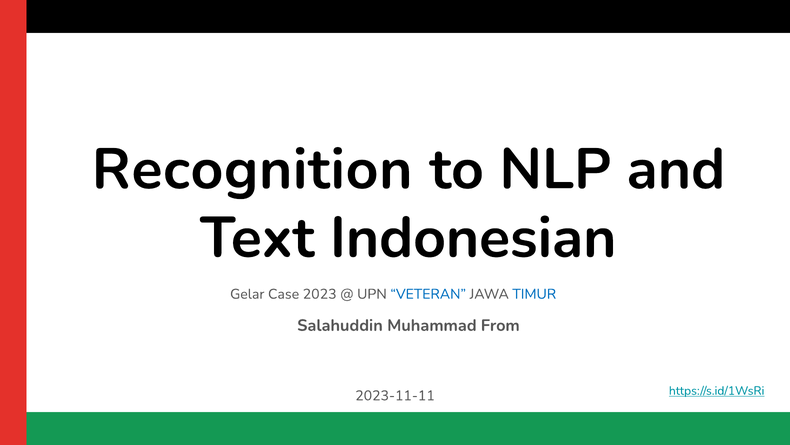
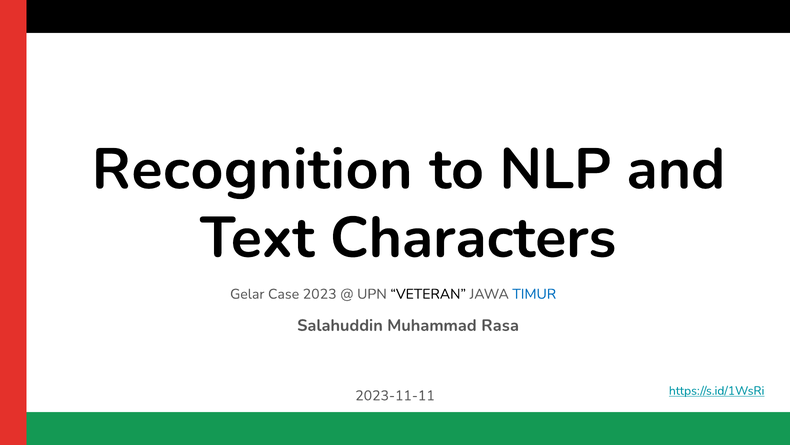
Indonesian: Indonesian -> Characters
VETERAN colour: blue -> black
From: From -> Rasa
